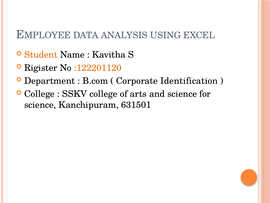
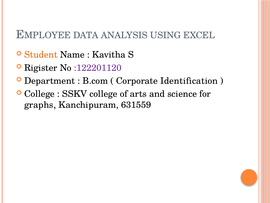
:122201120 colour: orange -> purple
science at (40, 105): science -> graphs
631501: 631501 -> 631559
